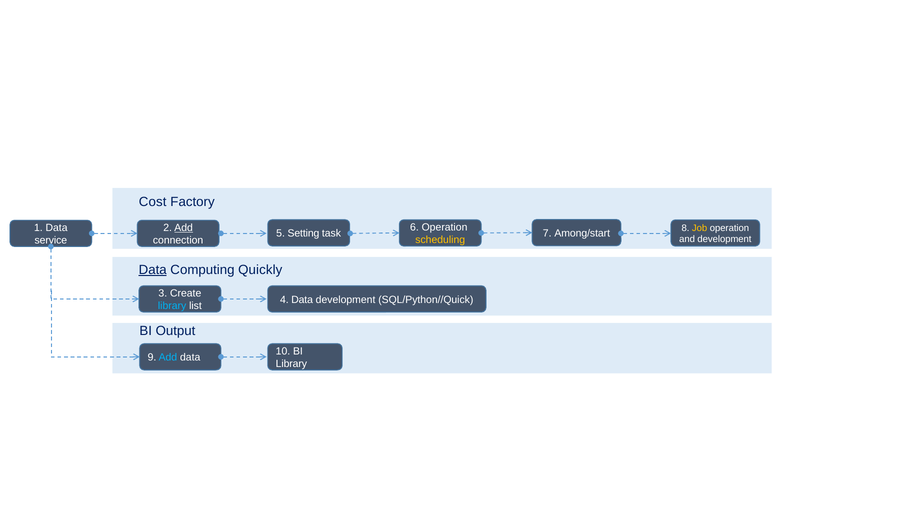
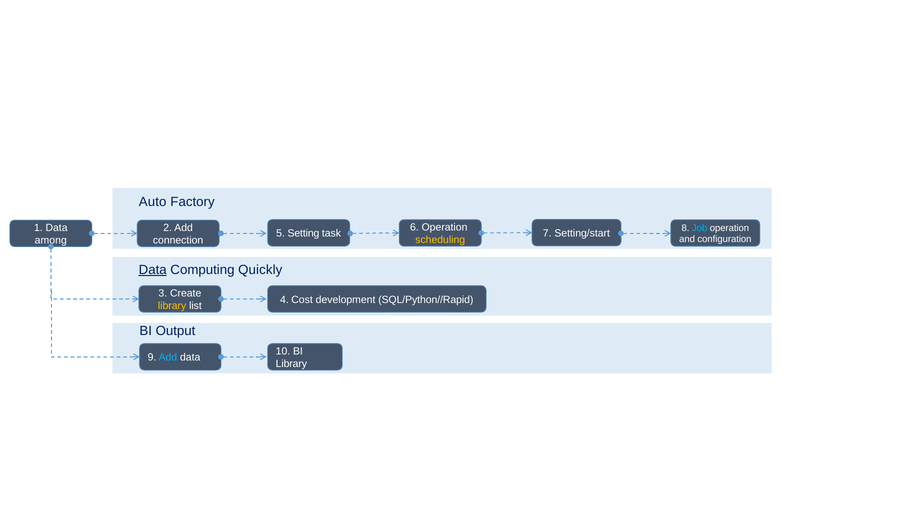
Cost: Cost -> Auto
Add at (184, 228) underline: present -> none
Job colour: yellow -> light blue
Among/start: Among/start -> Setting/start
and development: development -> configuration
service: service -> among
4 Data: Data -> Cost
SQL/Python//Quick: SQL/Python//Quick -> SQL/Python//Rapid
library at (172, 306) colour: light blue -> yellow
